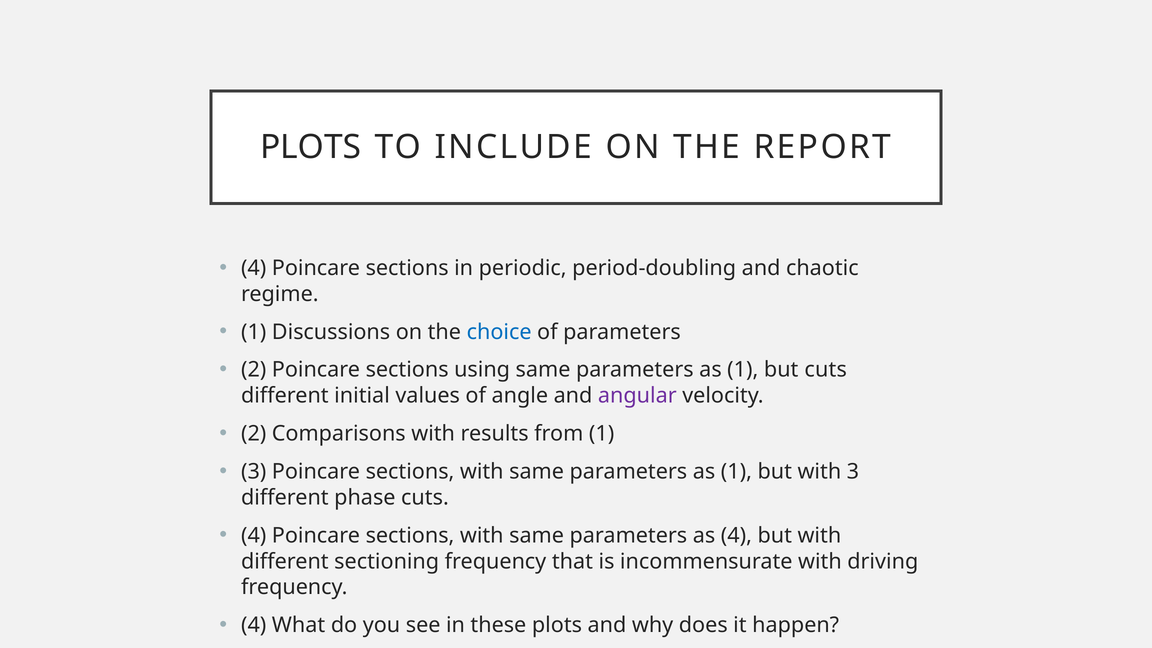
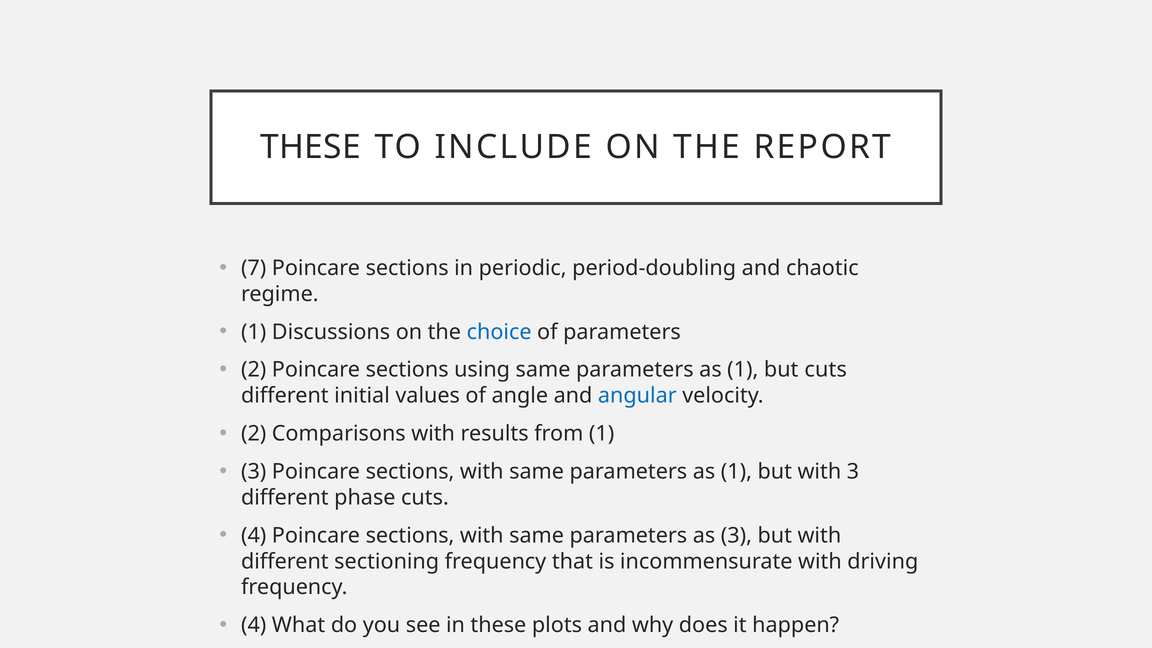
PLOTS at (311, 147): PLOTS -> THESE
4 at (254, 268): 4 -> 7
angular colour: purple -> blue
as 4: 4 -> 3
